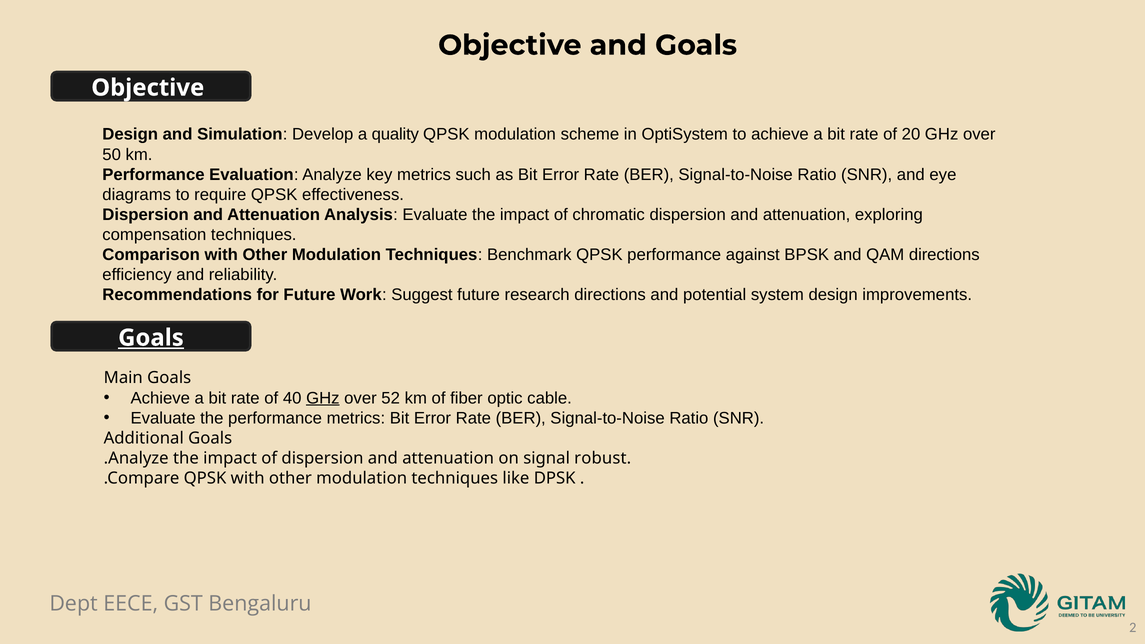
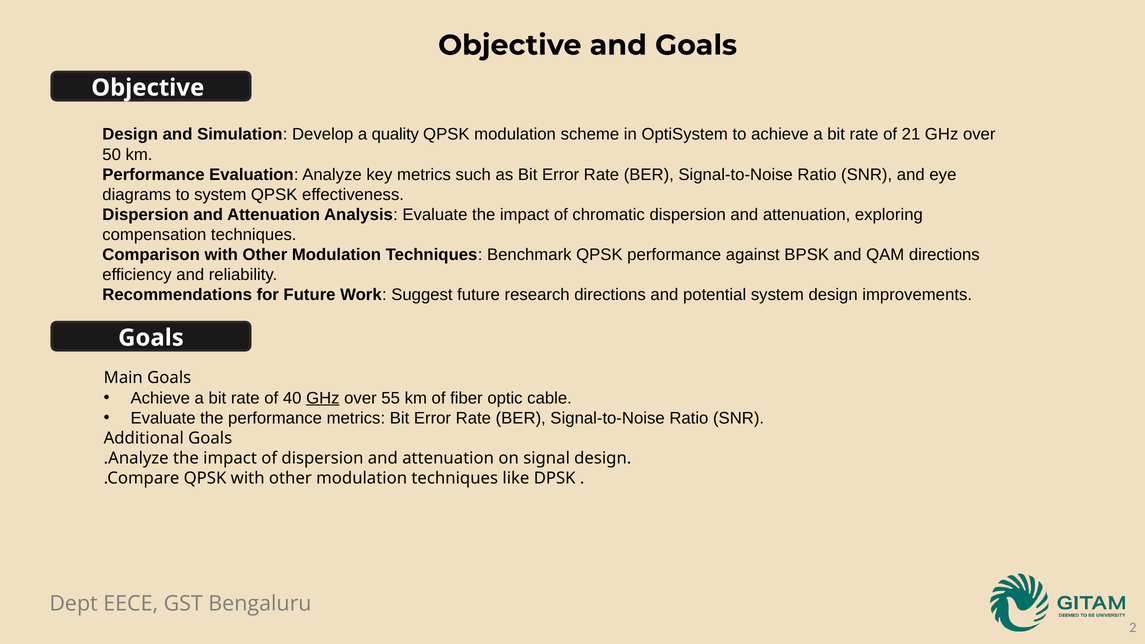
20: 20 -> 21
to require: require -> system
Goals at (151, 338) underline: present -> none
52: 52 -> 55
signal robust: robust -> design
